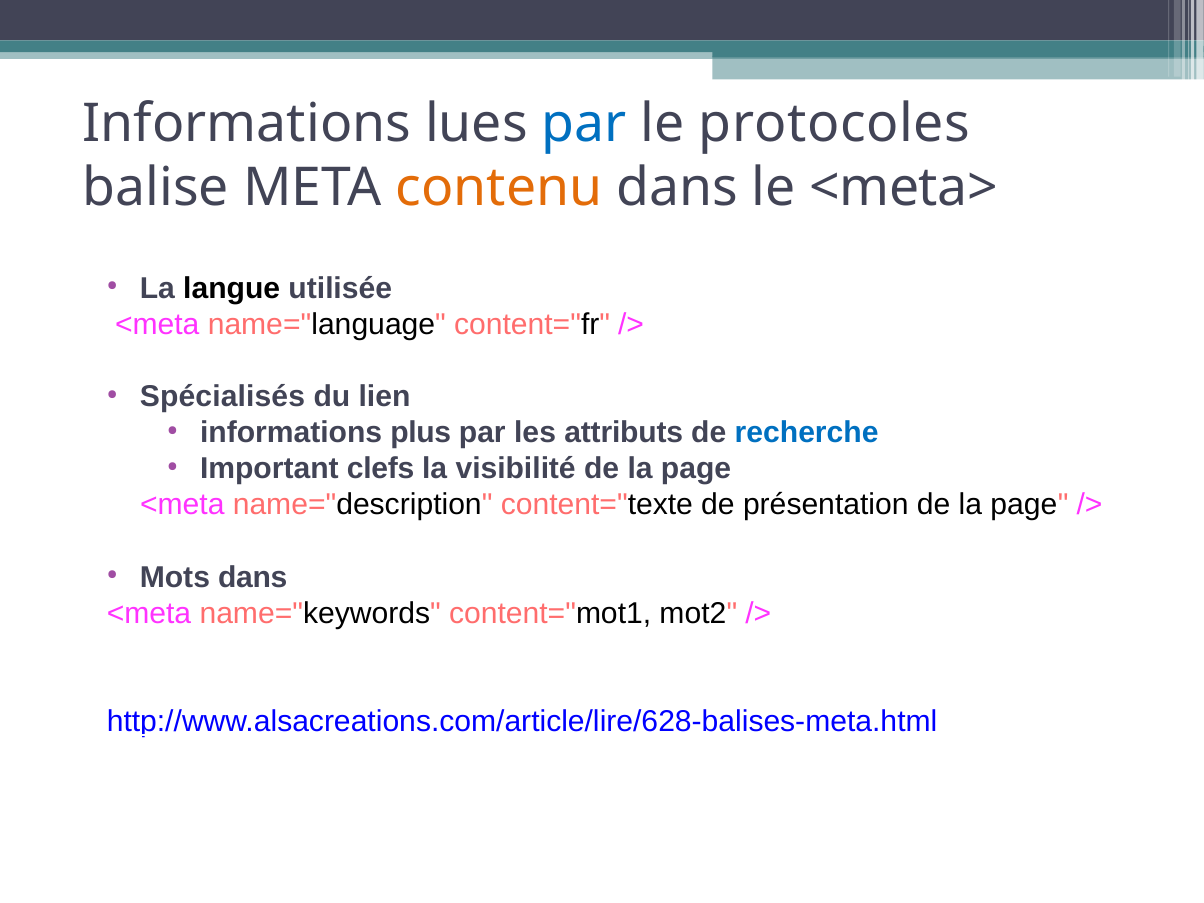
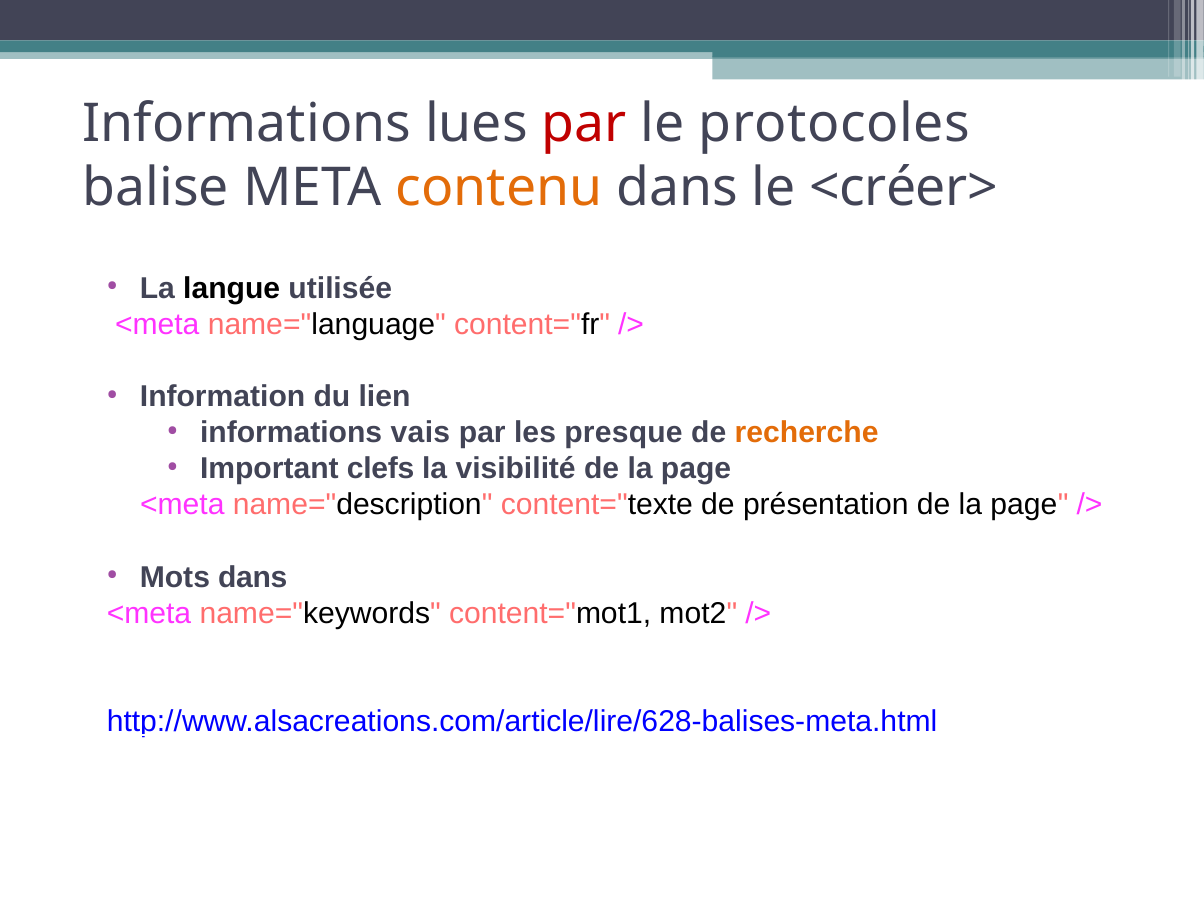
par at (584, 123) colour: blue -> red
<meta>: <meta> -> <créer>
Spécialisés: Spécialisés -> Information
plus: plus -> vais
attributs: attributs -> presque
recherche colour: blue -> orange
